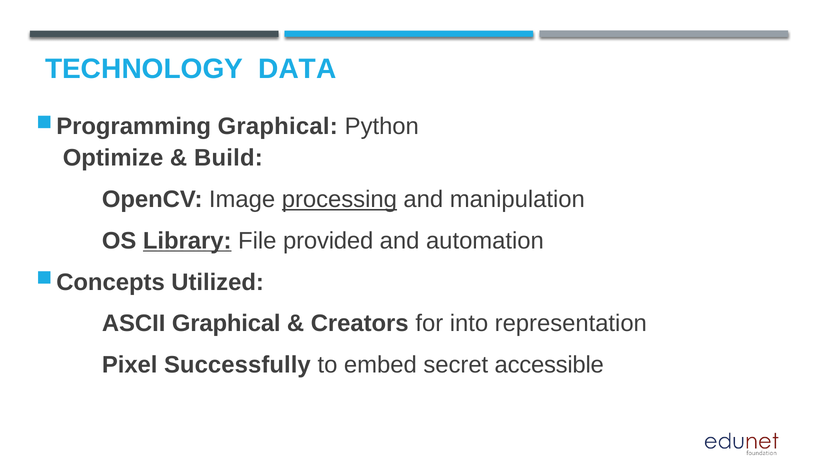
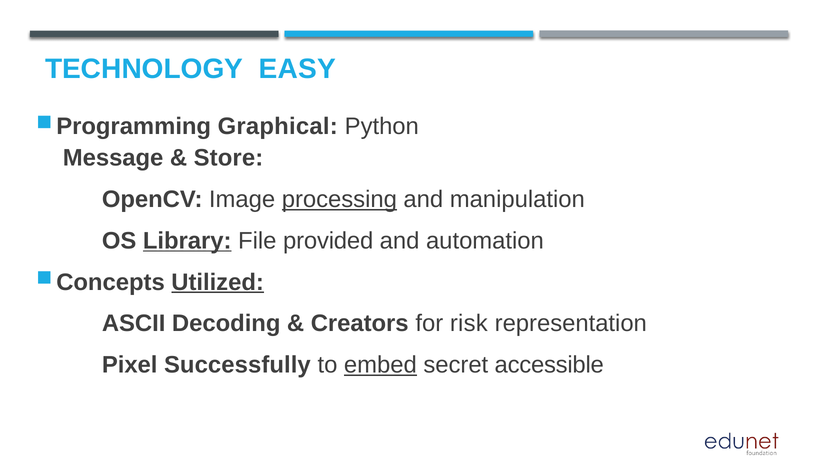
DATA: DATA -> EASY
Optimize: Optimize -> Message
Build: Build -> Store
Utilized underline: none -> present
ASCII Graphical: Graphical -> Decoding
into: into -> risk
embed underline: none -> present
